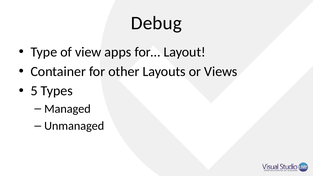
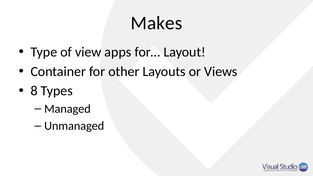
Debug: Debug -> Makes
5: 5 -> 8
